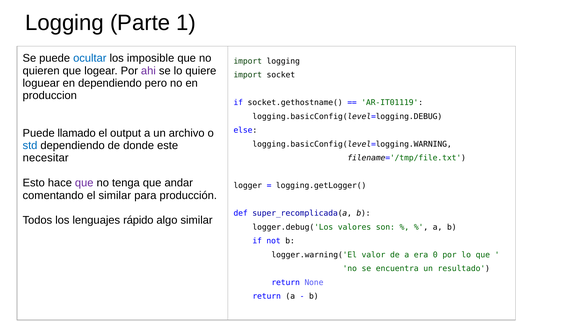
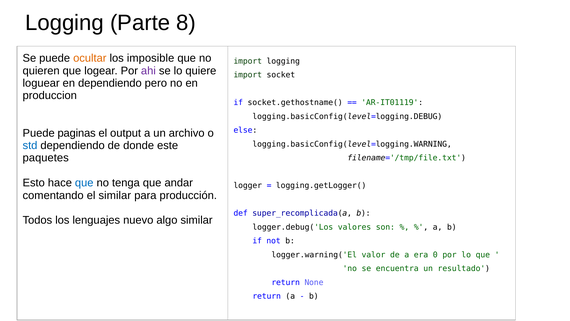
1: 1 -> 8
ocultar colour: blue -> orange
llamado: llamado -> paginas
necesitar: necesitar -> paquetes
que at (84, 183) colour: purple -> blue
rápido: rápido -> nuevo
